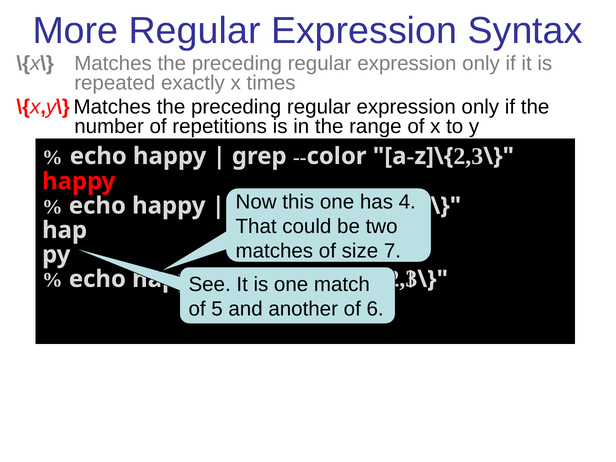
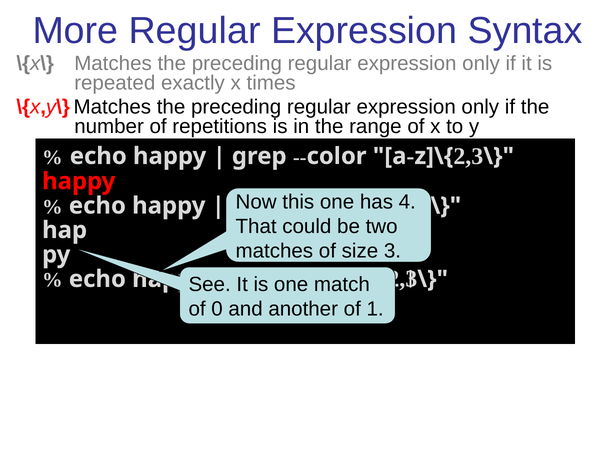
7: 7 -> 3
5: 5 -> 0
6: 6 -> 1
